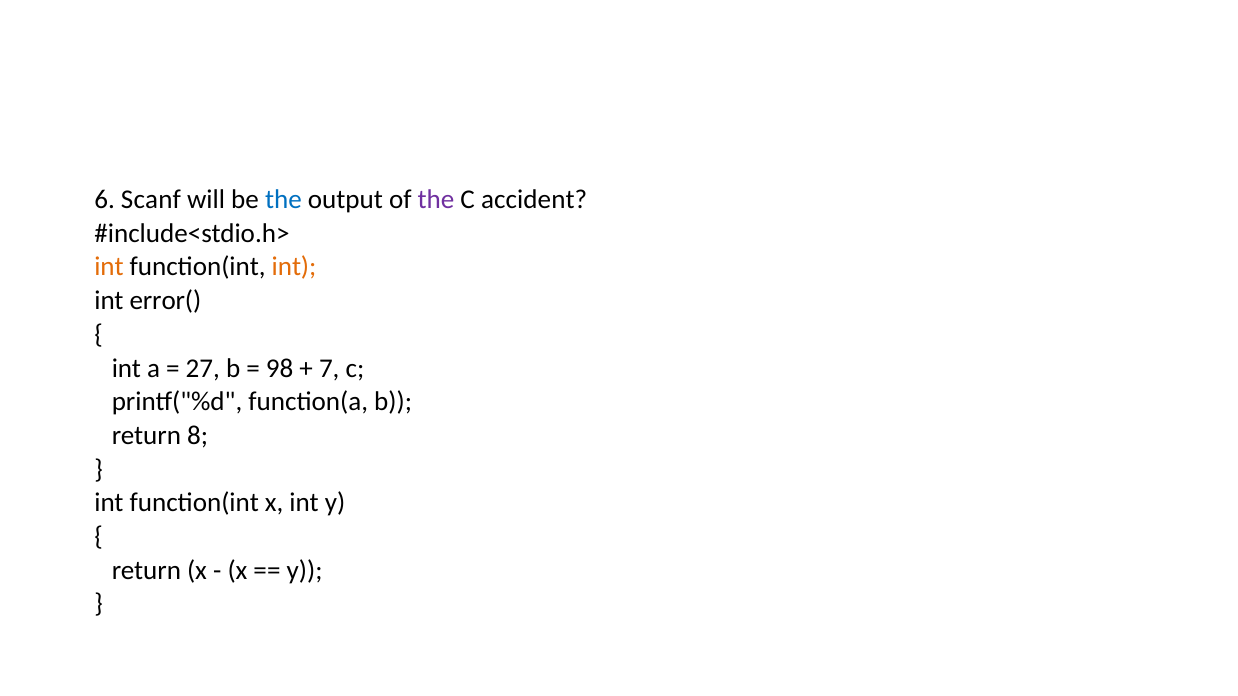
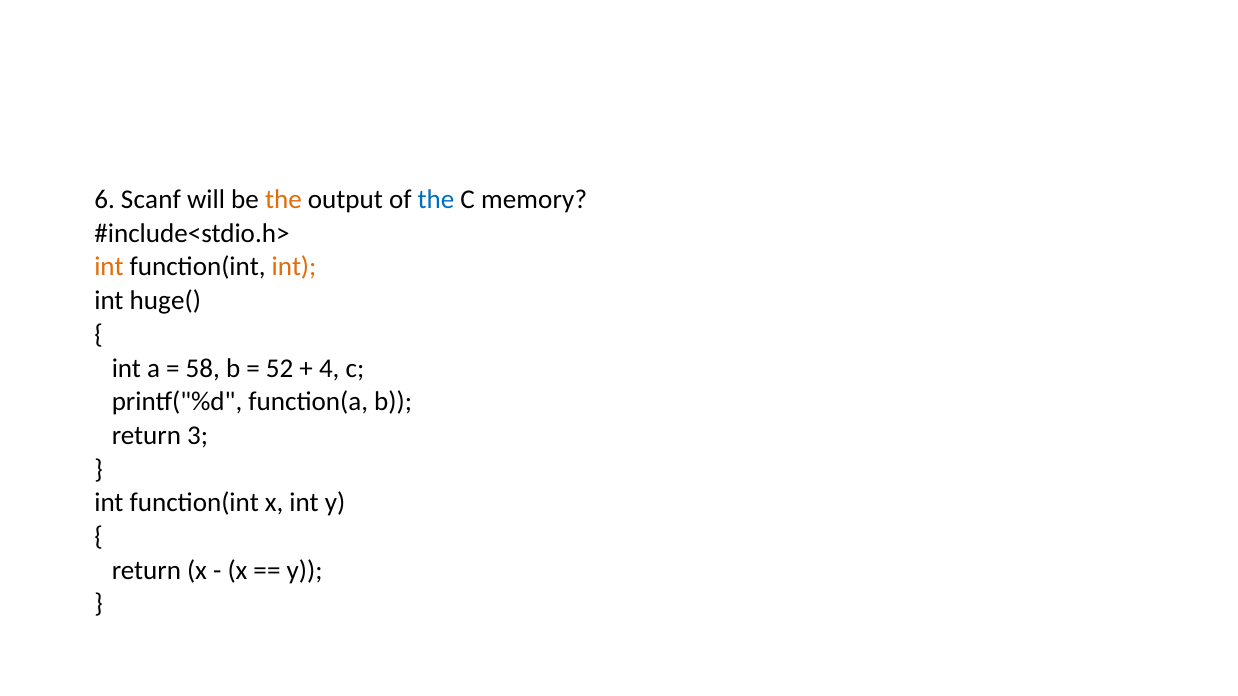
the at (283, 200) colour: blue -> orange
the at (436, 200) colour: purple -> blue
accident: accident -> memory
error(: error( -> huge(
27: 27 -> 58
98: 98 -> 52
7: 7 -> 4
8: 8 -> 3
